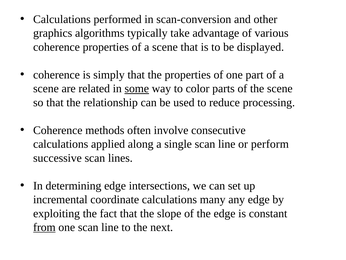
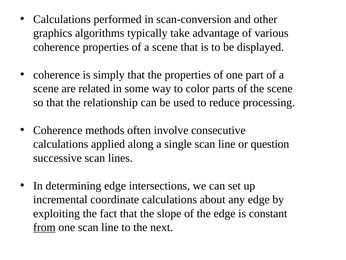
some underline: present -> none
perform: perform -> question
many: many -> about
